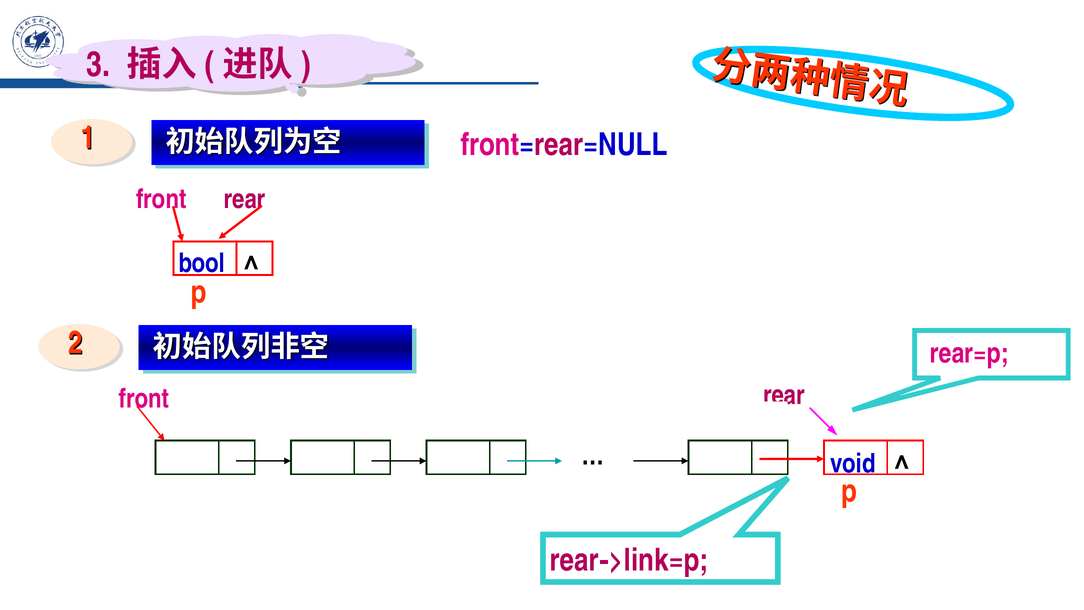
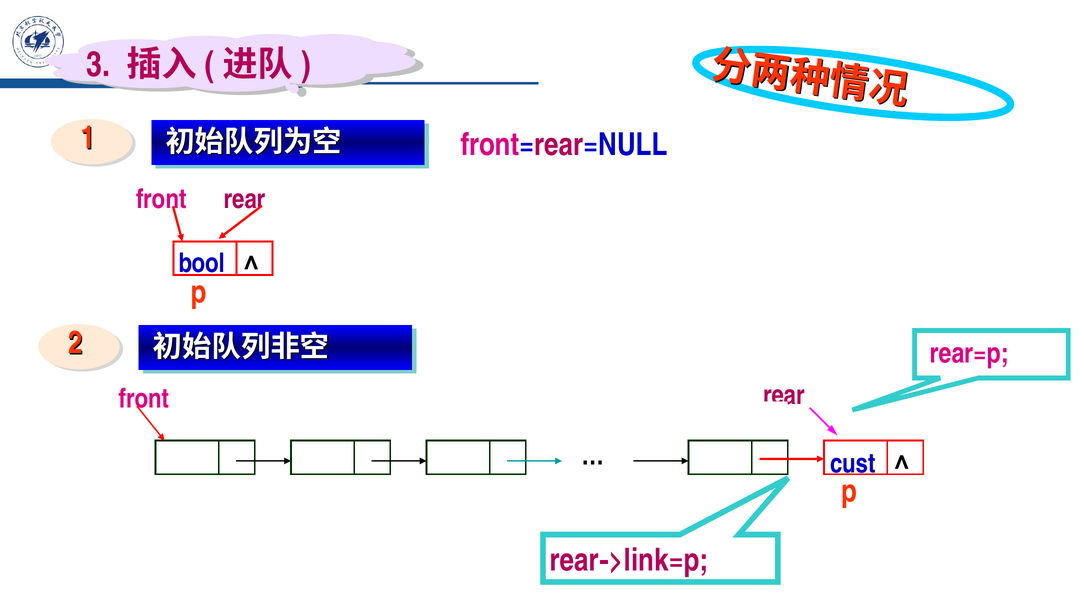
void: void -> cust
